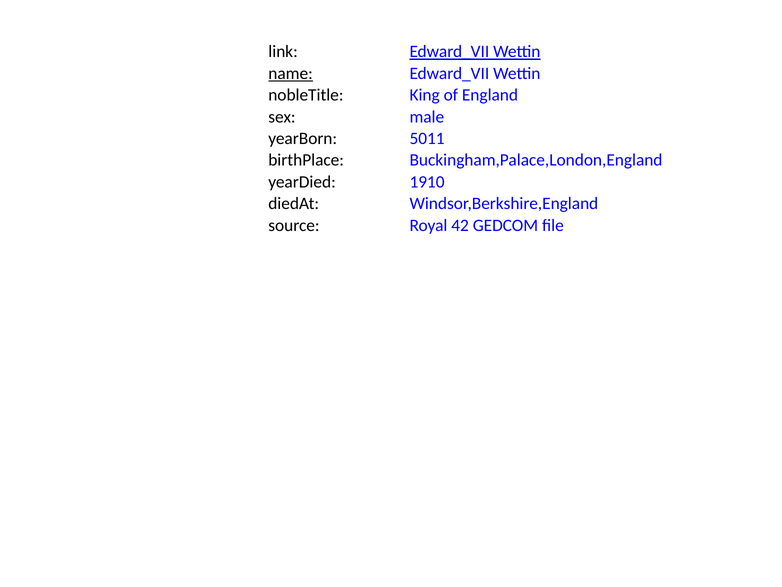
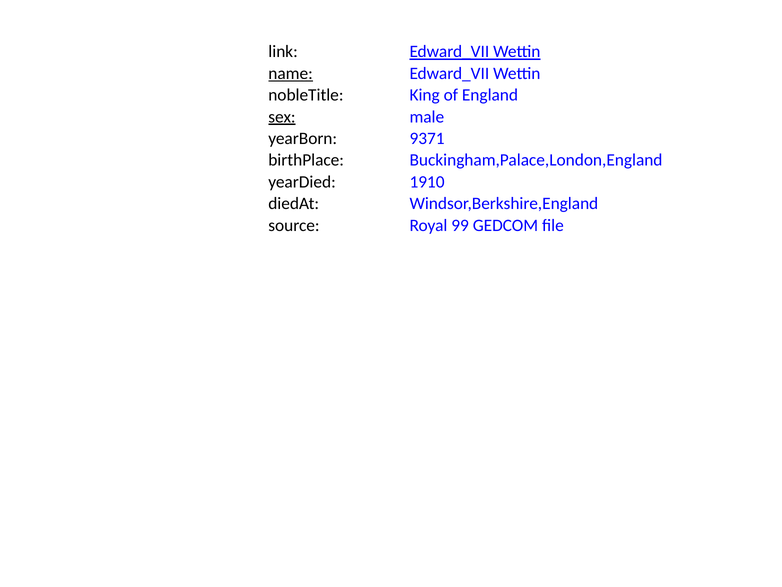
sex underline: none -> present
5011: 5011 -> 9371
42: 42 -> 99
